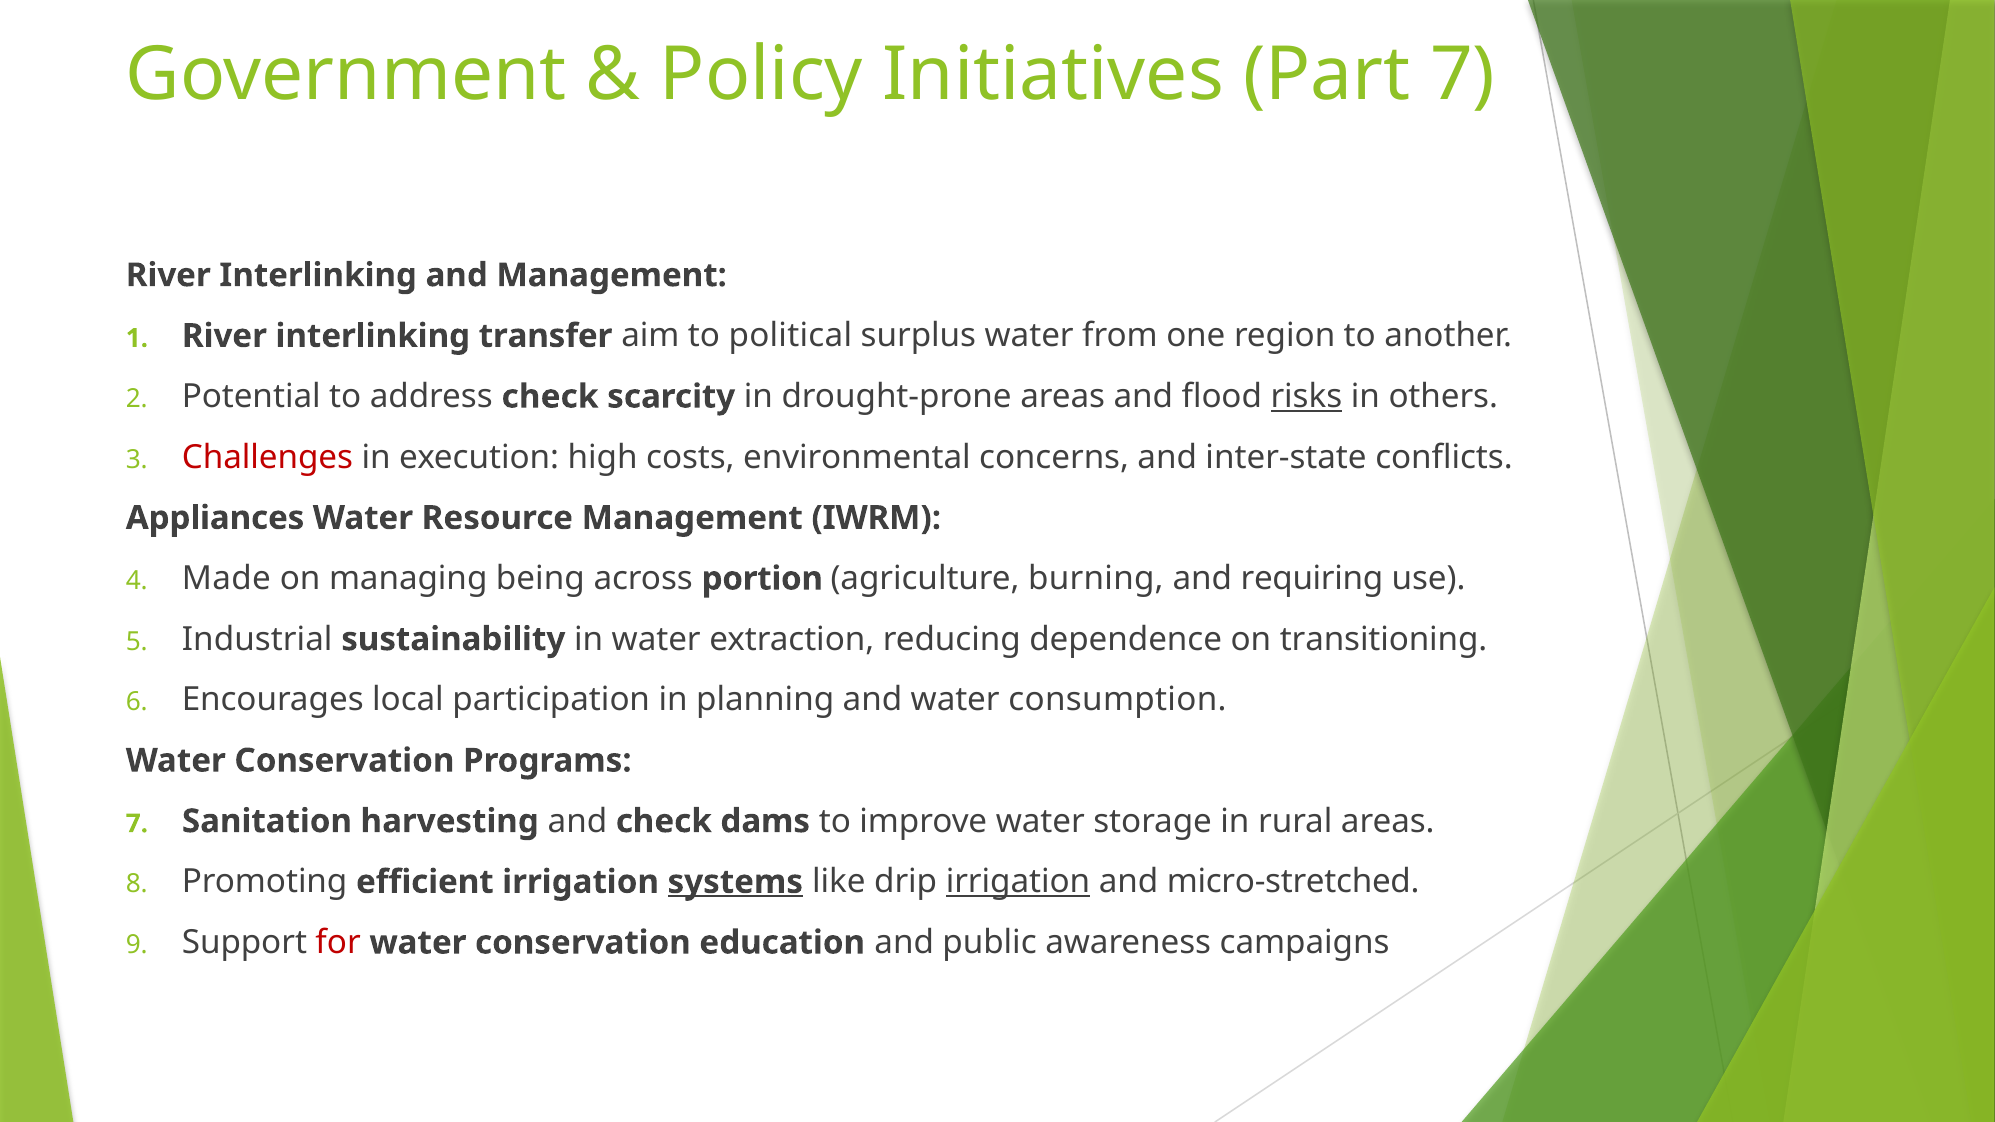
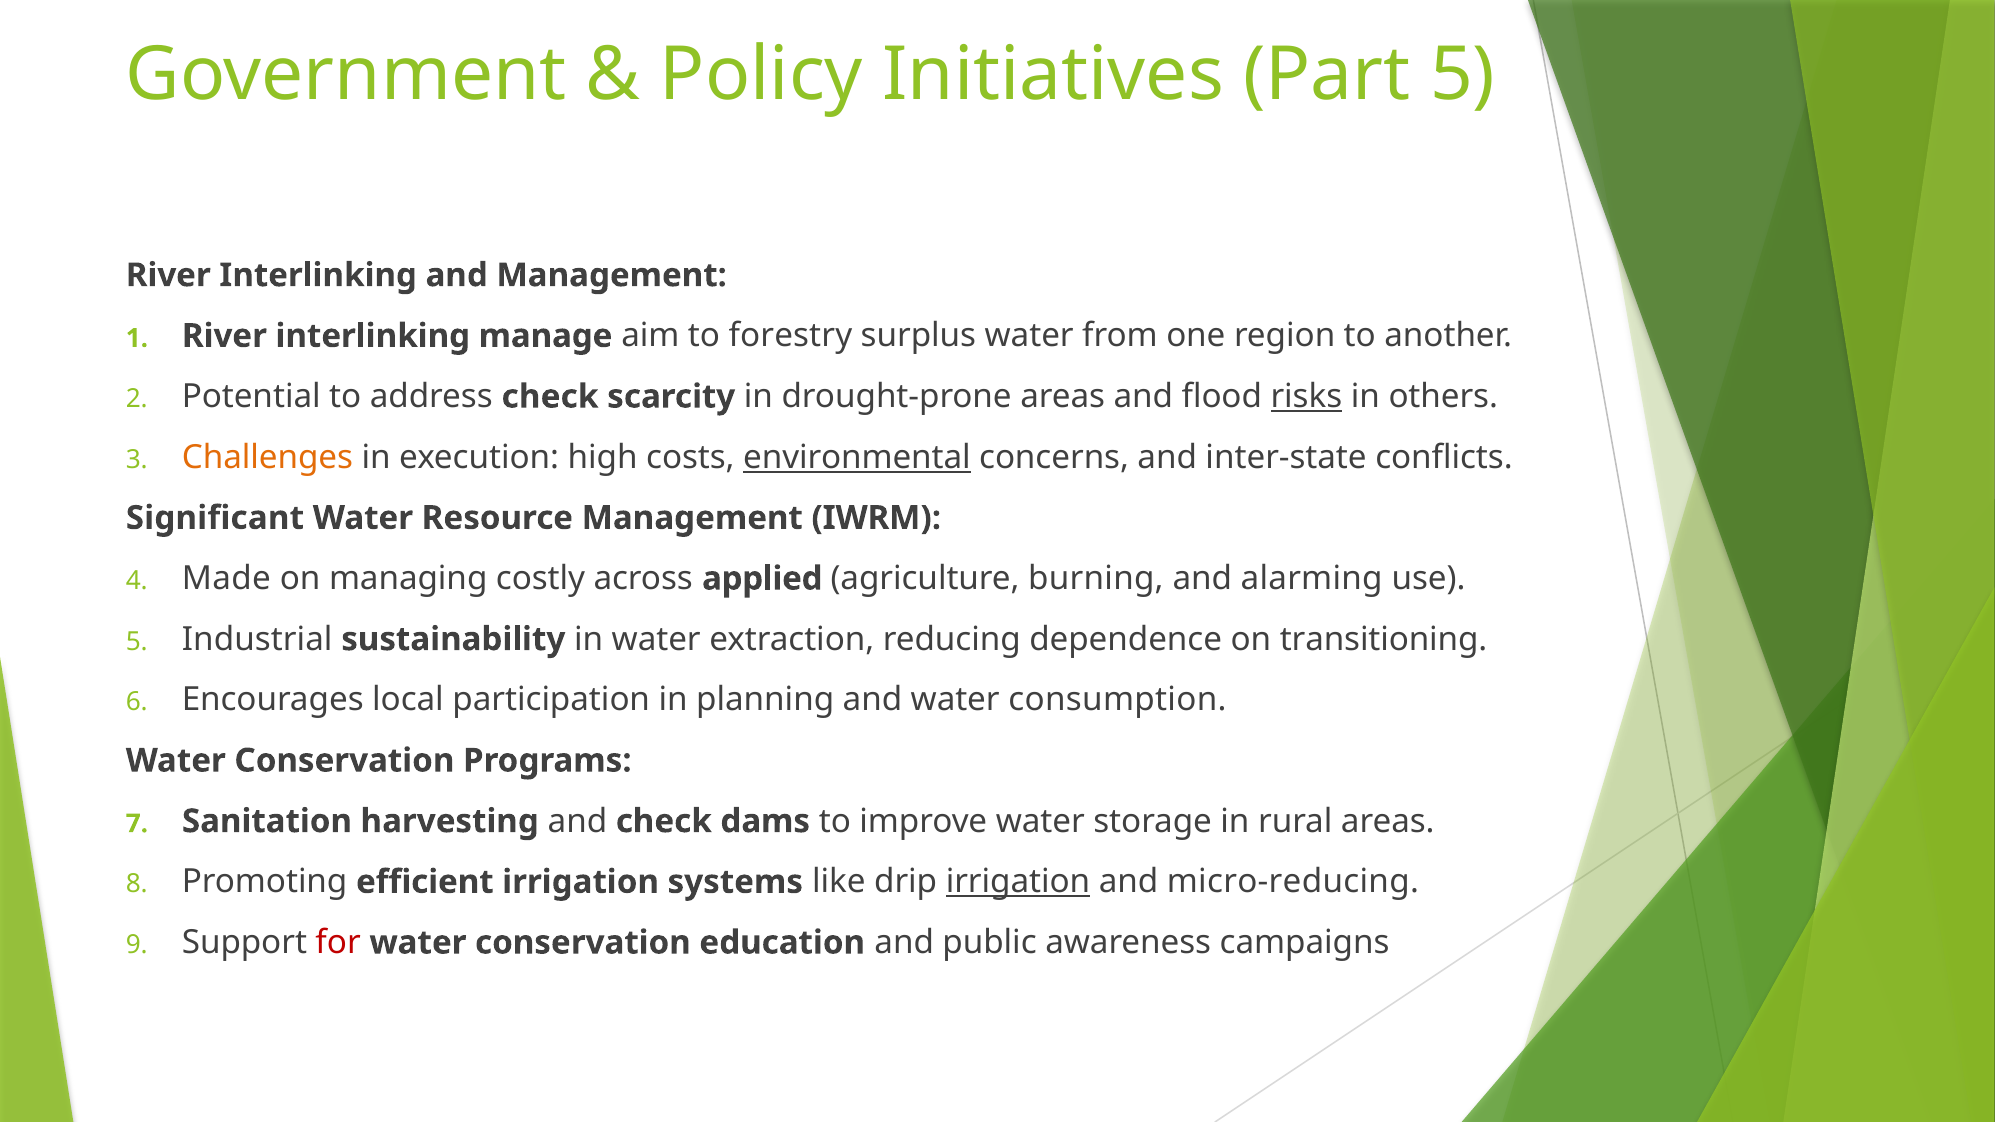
Part 7: 7 -> 5
transfer: transfer -> manage
political: political -> forestry
Challenges colour: red -> orange
environmental underline: none -> present
Appliances: Appliances -> Significant
being: being -> costly
portion: portion -> applied
requiring: requiring -> alarming
systems underline: present -> none
micro-stretched: micro-stretched -> micro-reducing
